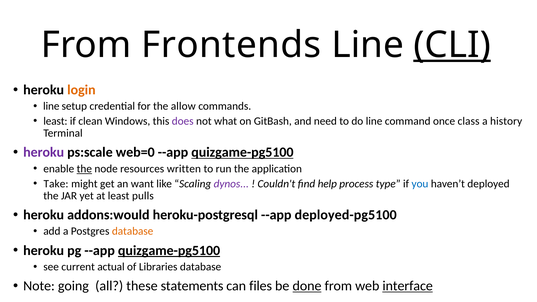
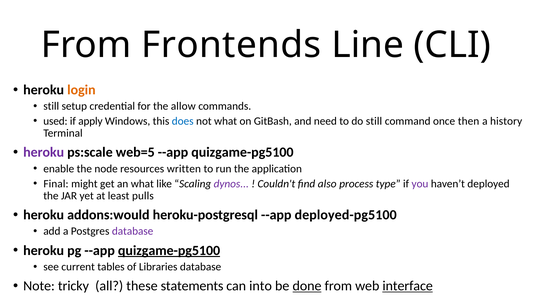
CLI underline: present -> none
line at (51, 106): line -> still
least at (55, 121): least -> used
clean: clean -> apply
does colour: purple -> blue
do line: line -> still
class: class -> then
web=0: web=0 -> web=5
quizgame-pg5100 at (242, 152) underline: present -> none
the at (84, 169) underline: present -> none
Take: Take -> Final
an want: want -> what
help: help -> also
you colour: blue -> purple
database at (133, 231) colour: orange -> purple
actual: actual -> tables
going: going -> tricky
files: files -> into
